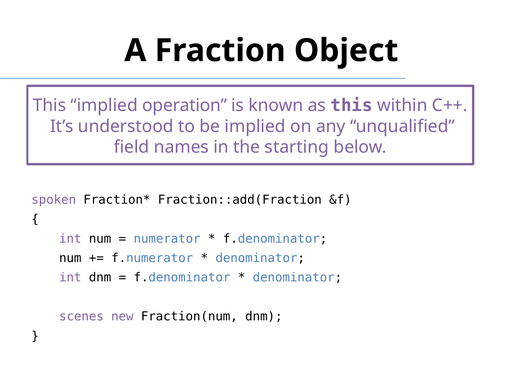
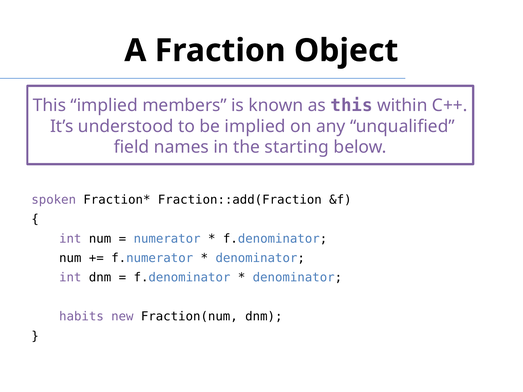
operation: operation -> members
scenes: scenes -> habits
